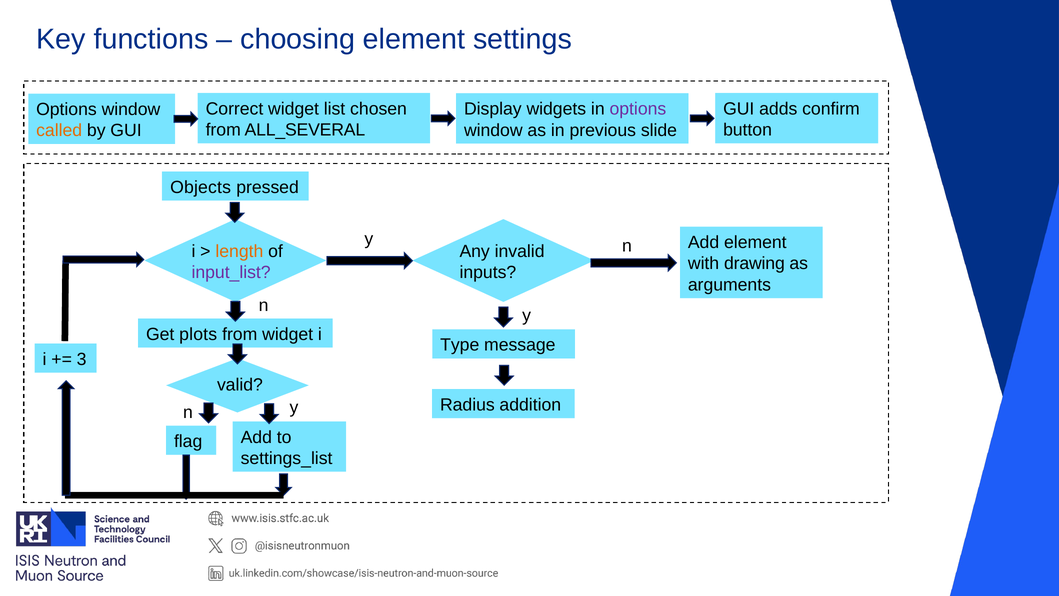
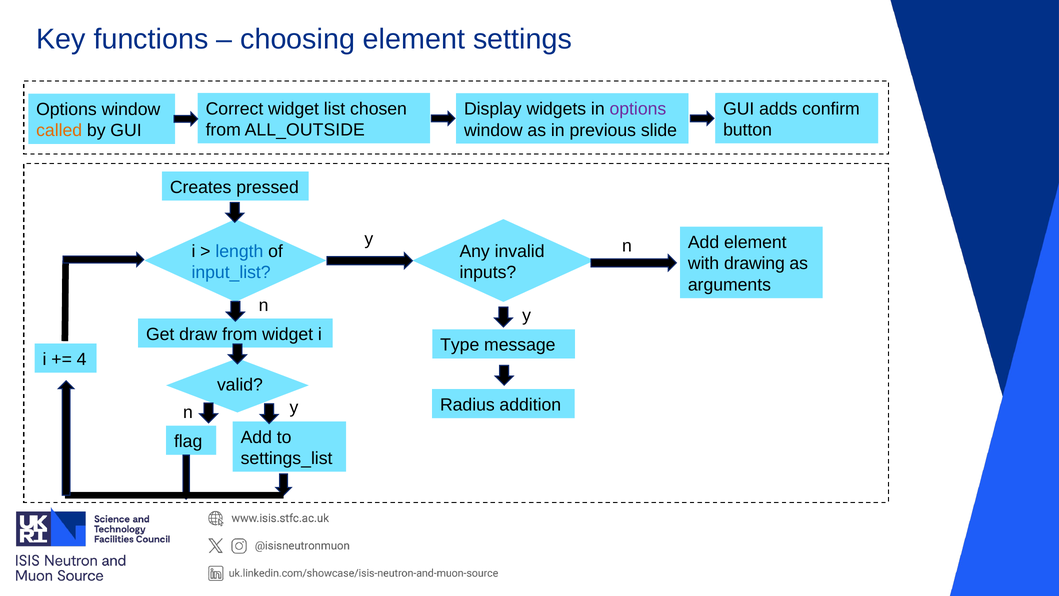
ALL_SEVERAL: ALL_SEVERAL -> ALL_OUTSIDE
Objects: Objects -> Creates
length colour: orange -> blue
input_list colour: purple -> blue
plots: plots -> draw
3: 3 -> 4
